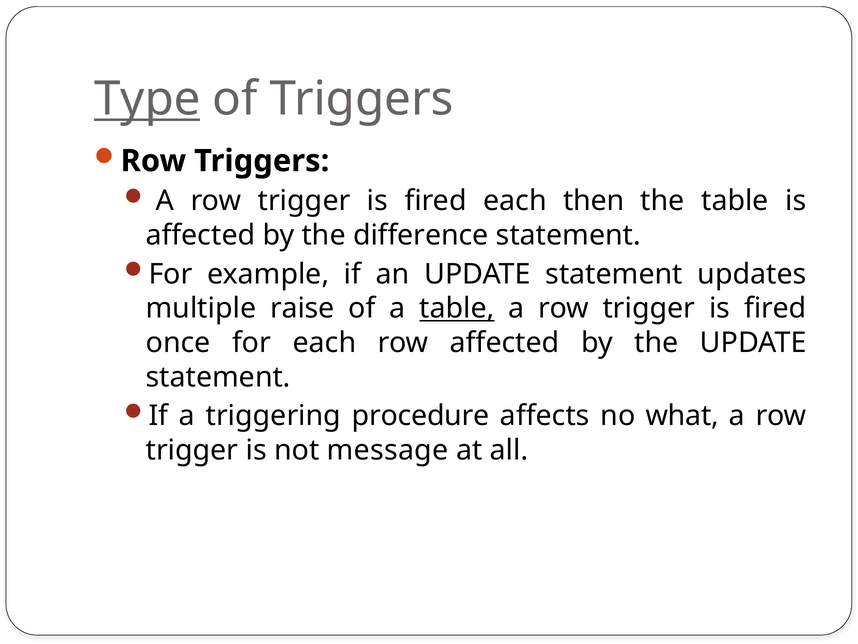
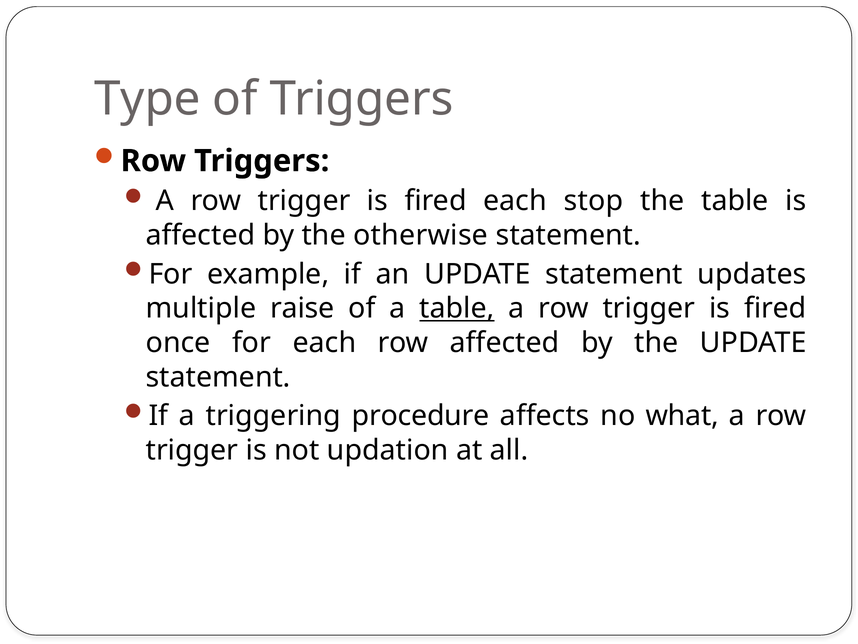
Type underline: present -> none
then: then -> stop
difference: difference -> otherwise
message: message -> updation
